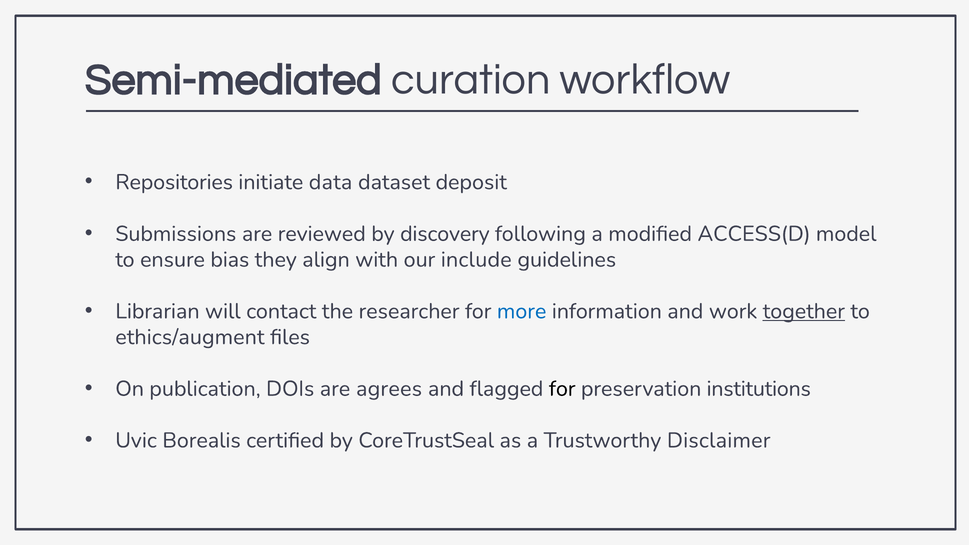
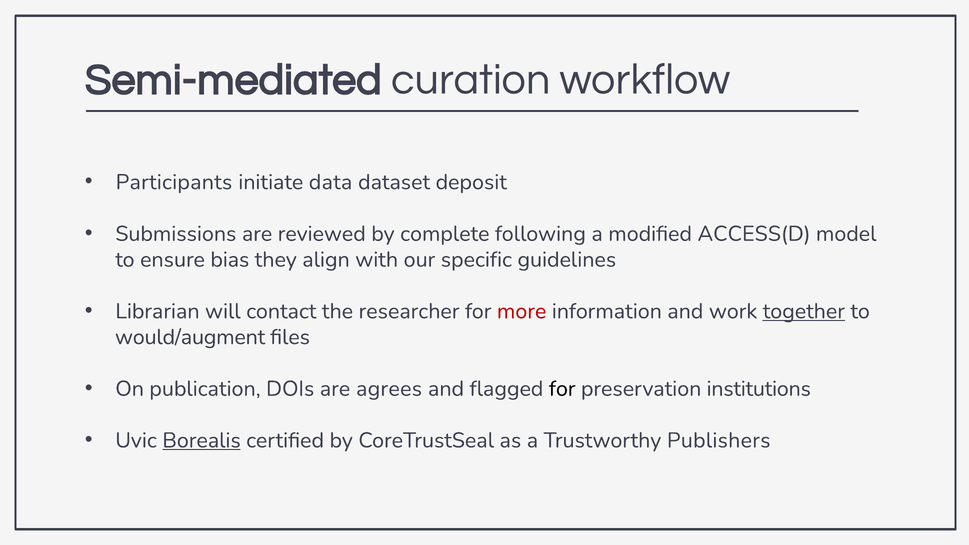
Repositories: Repositories -> Participants
discovery: discovery -> complete
include: include -> specific
more colour: blue -> red
ethics/augment: ethics/augment -> would/augment
Borealis underline: none -> present
Disclaimer: Disclaimer -> Publishers
